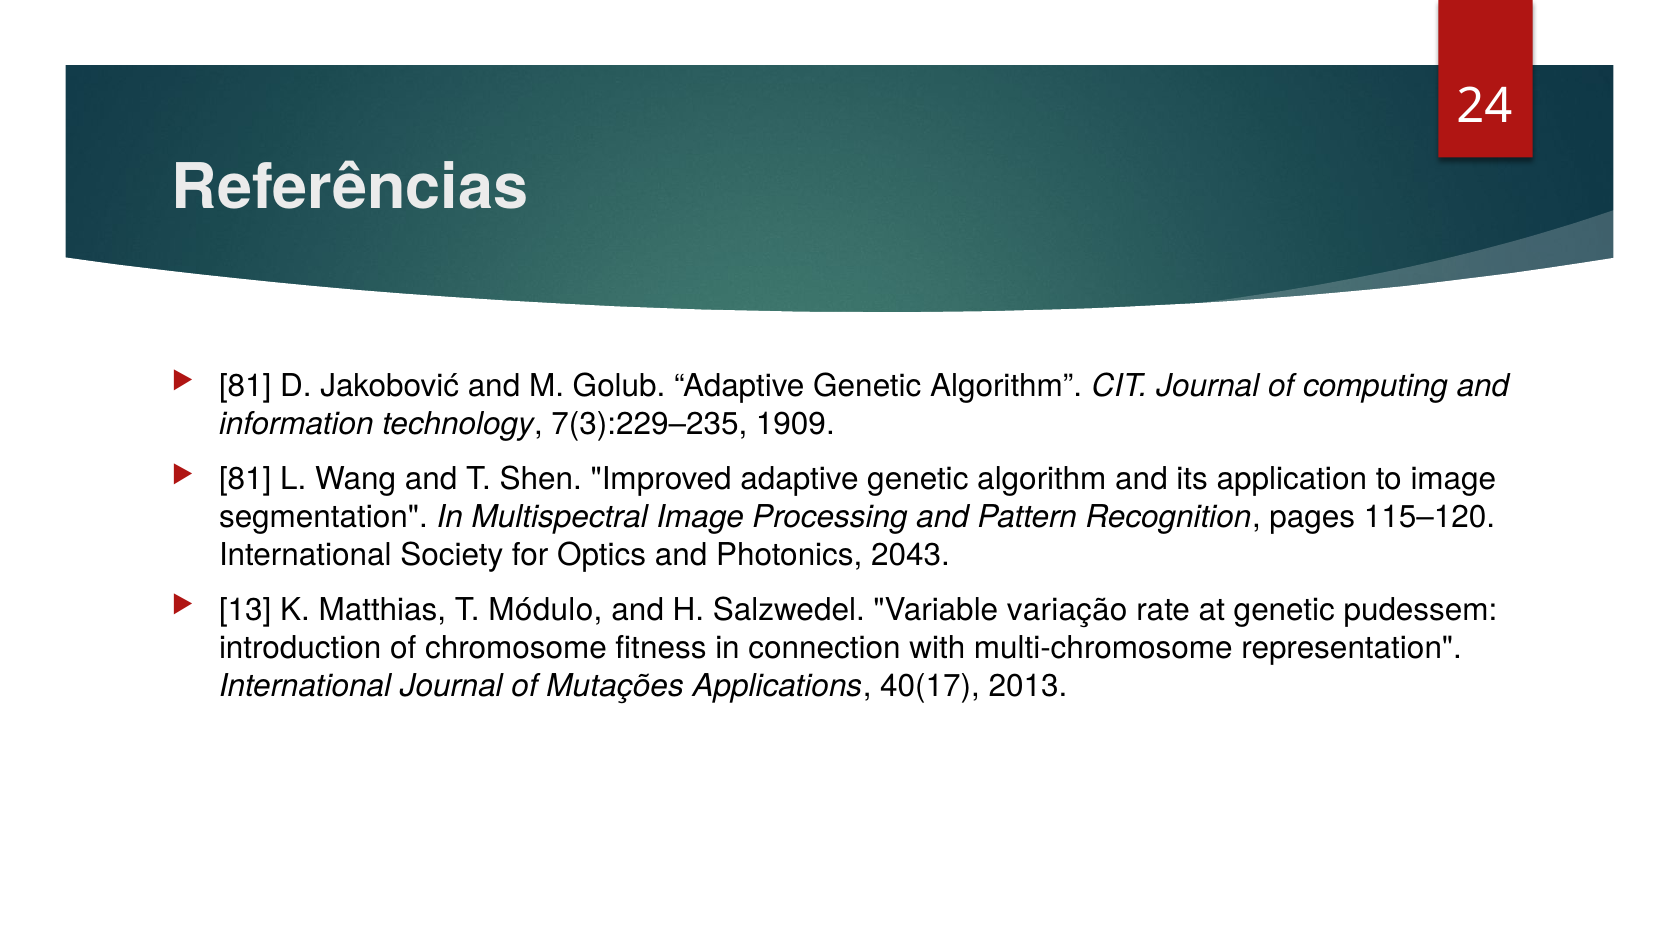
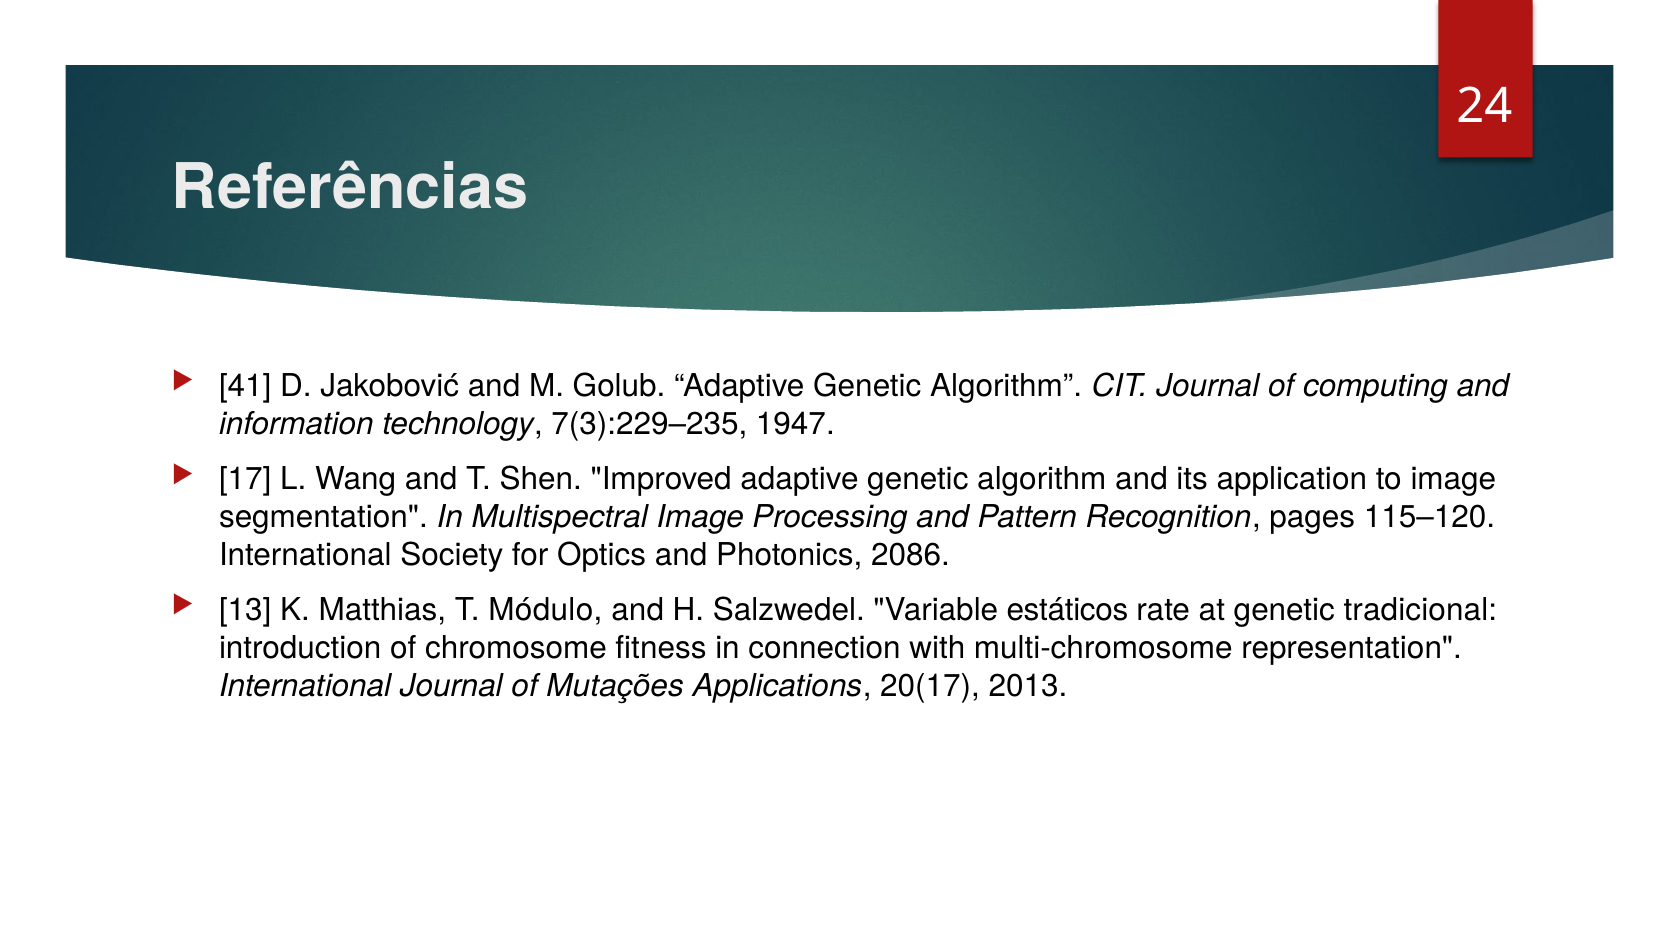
81 at (245, 386): 81 -> 41
1909: 1909 -> 1947
81 at (245, 479): 81 -> 17
2043: 2043 -> 2086
variação: variação -> estáticos
pudessem: pudessem -> tradicional
40(17: 40(17 -> 20(17
